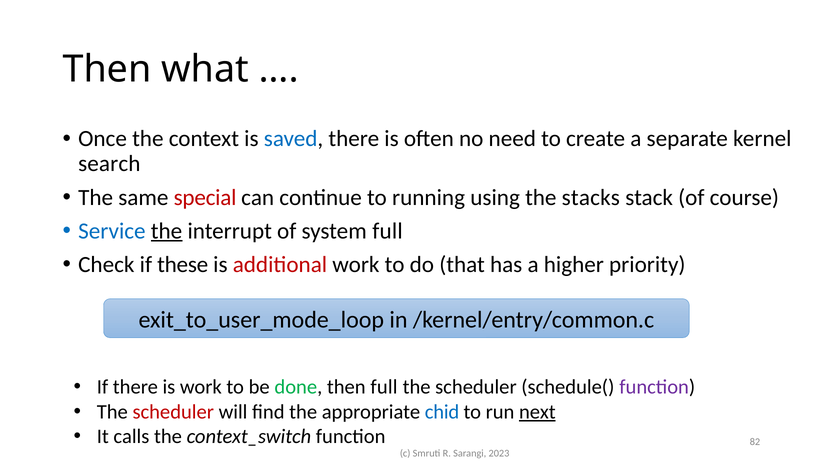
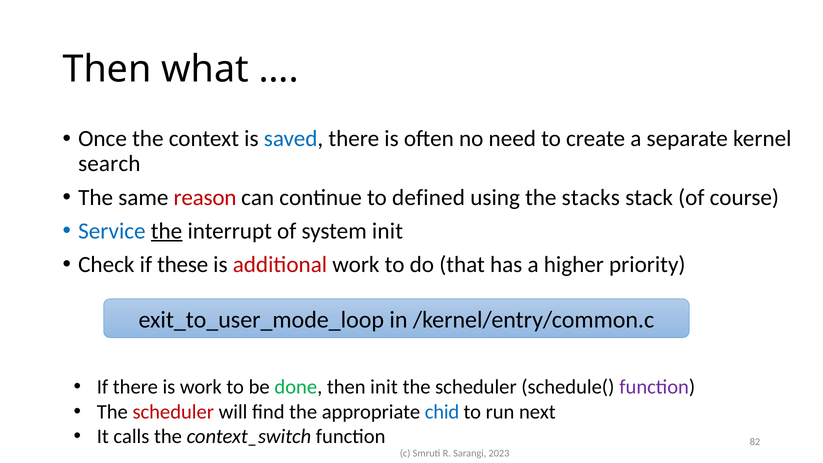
special: special -> reason
running: running -> defined
system full: full -> init
then full: full -> init
next underline: present -> none
